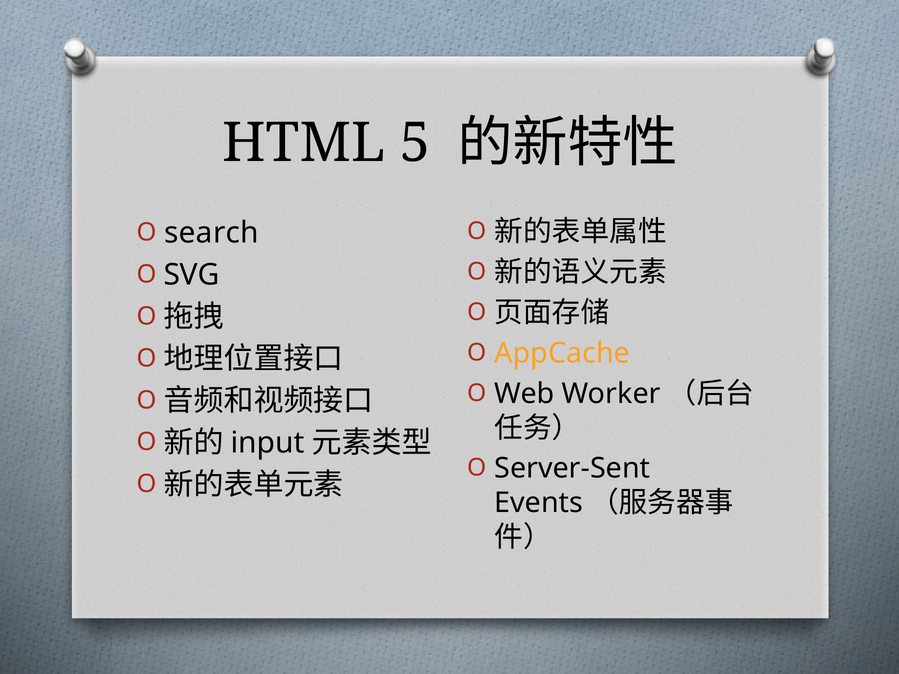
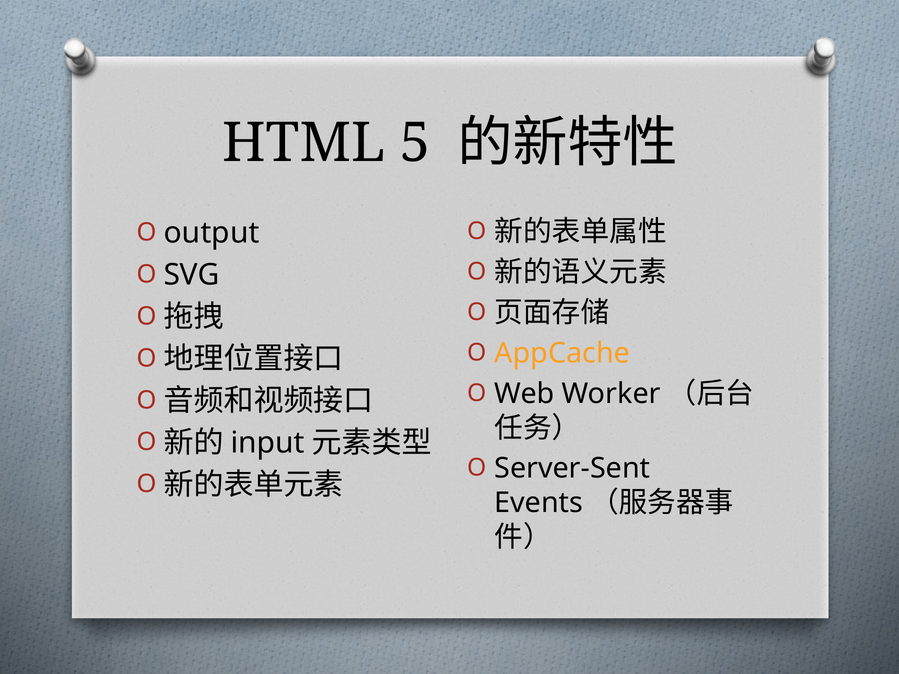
search: search -> output
